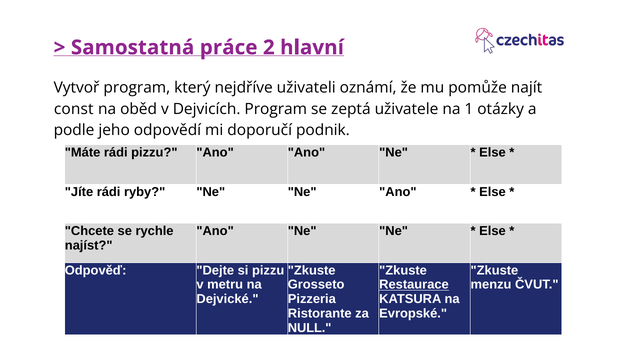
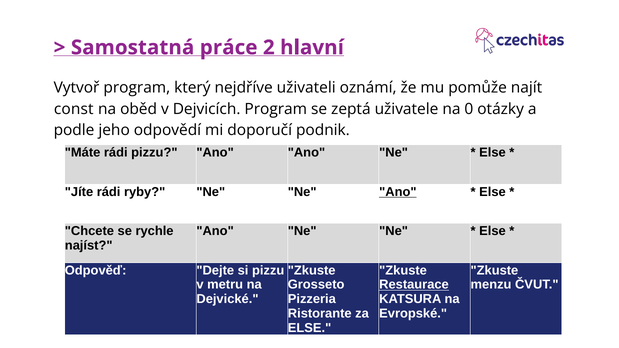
1: 1 -> 0
Ano at (398, 192) underline: none -> present
NULL at (310, 328): NULL -> ELSE
